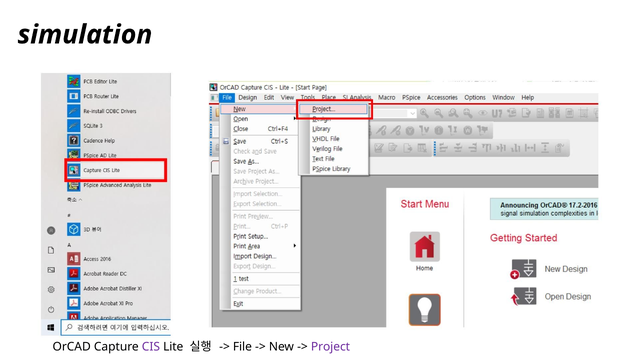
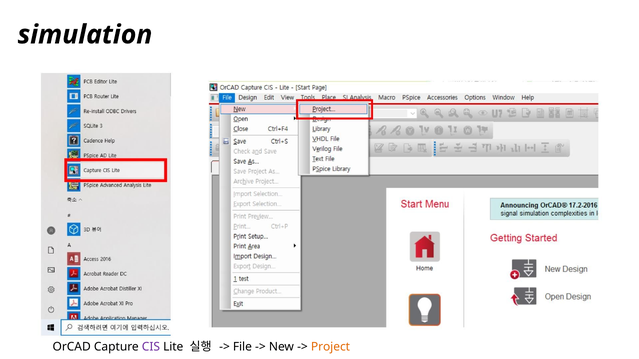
Project colour: purple -> orange
